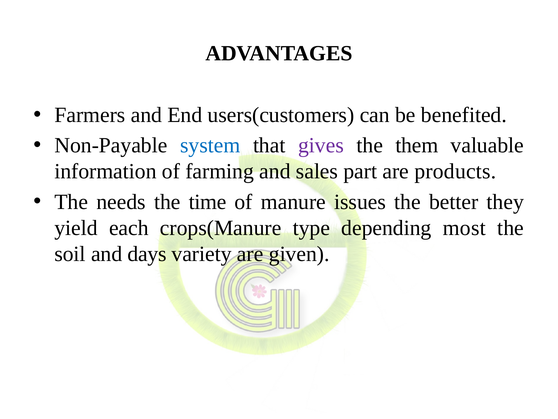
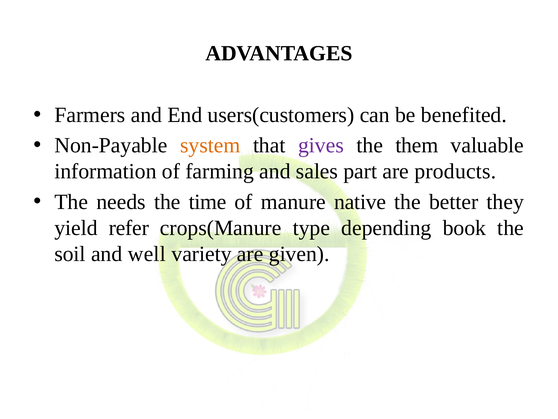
system colour: blue -> orange
issues: issues -> native
each: each -> refer
most: most -> book
days: days -> well
